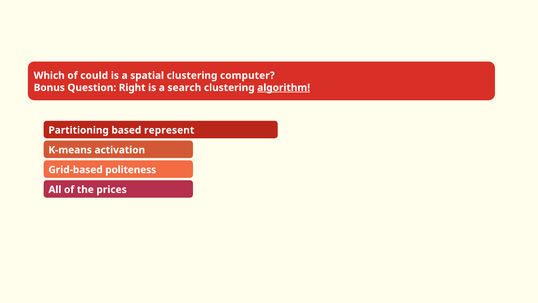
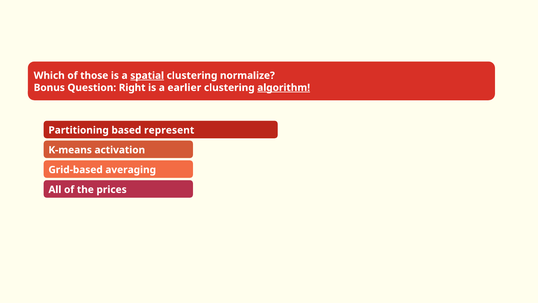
could: could -> those
spatial underline: none -> present
computer: computer -> normalize
search: search -> earlier
politeness: politeness -> averaging
